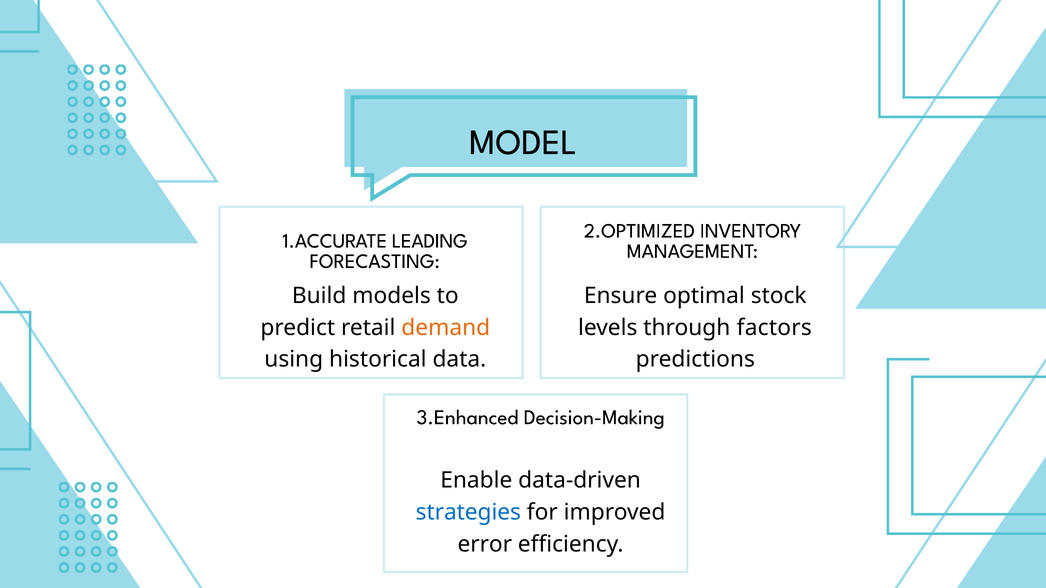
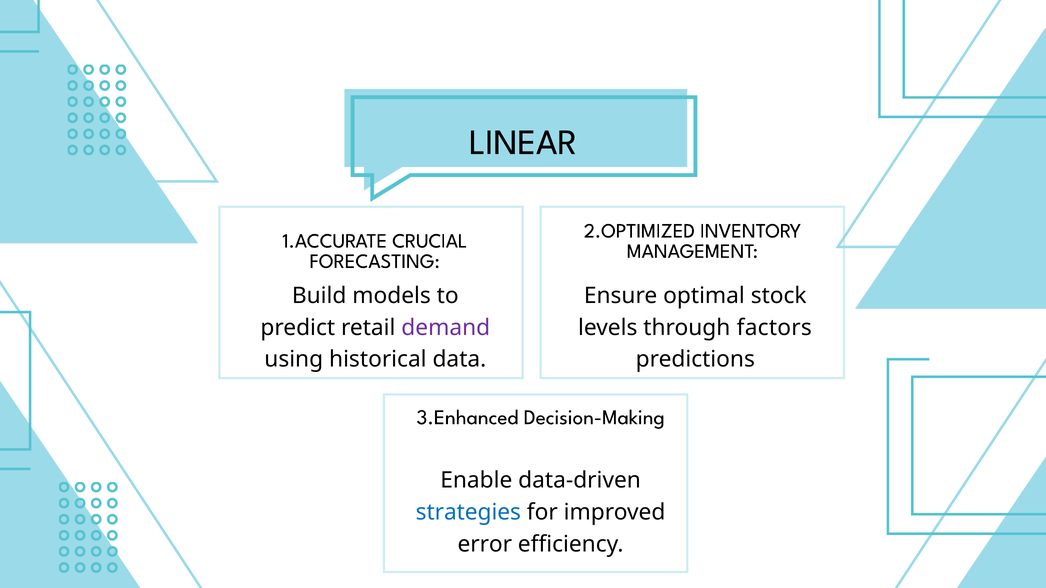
MODEL: MODEL -> LINEAR
LEADING: LEADING -> CRUCIAL
demand colour: orange -> purple
